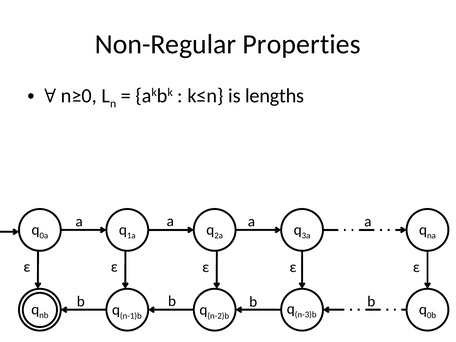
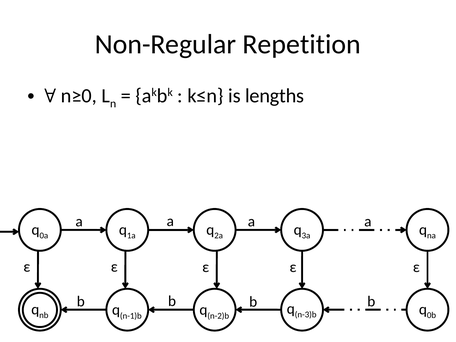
Properties: Properties -> Repetition
